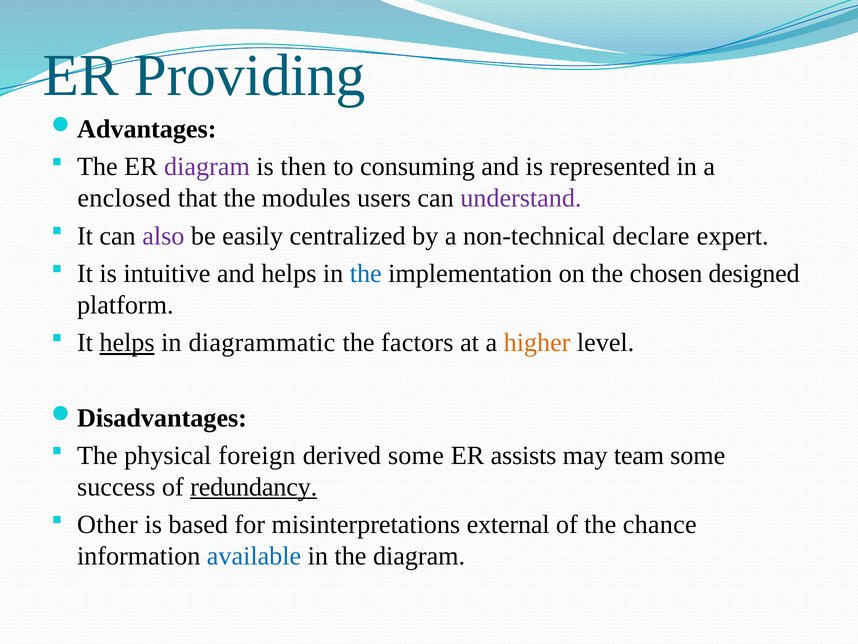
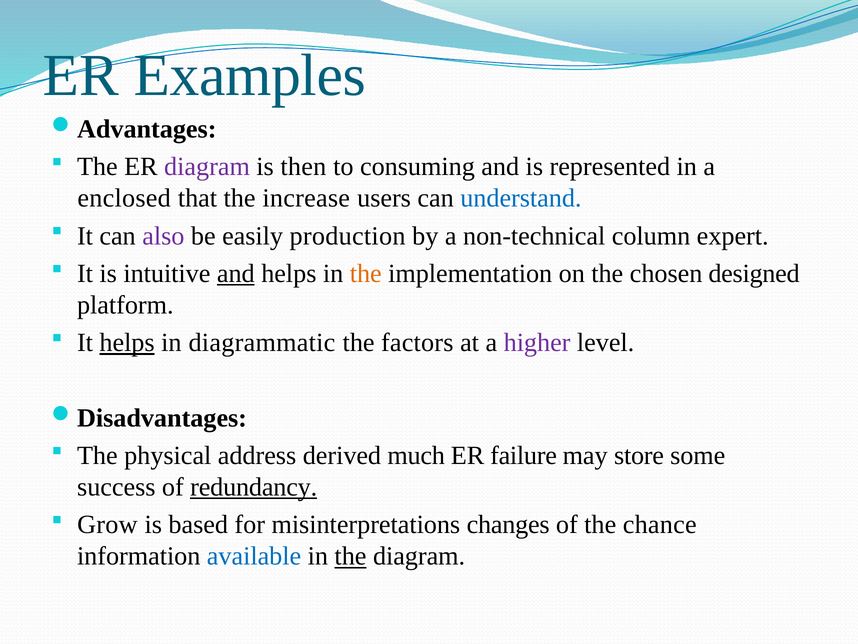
Providing: Providing -> Examples
modules: modules -> increase
understand colour: purple -> blue
centralized: centralized -> production
declare: declare -> column
and at (236, 273) underline: none -> present
the at (366, 273) colour: blue -> orange
higher colour: orange -> purple
foreign: foreign -> address
derived some: some -> much
assists: assists -> failure
team: team -> store
Other: Other -> Grow
external: external -> changes
the at (350, 556) underline: none -> present
